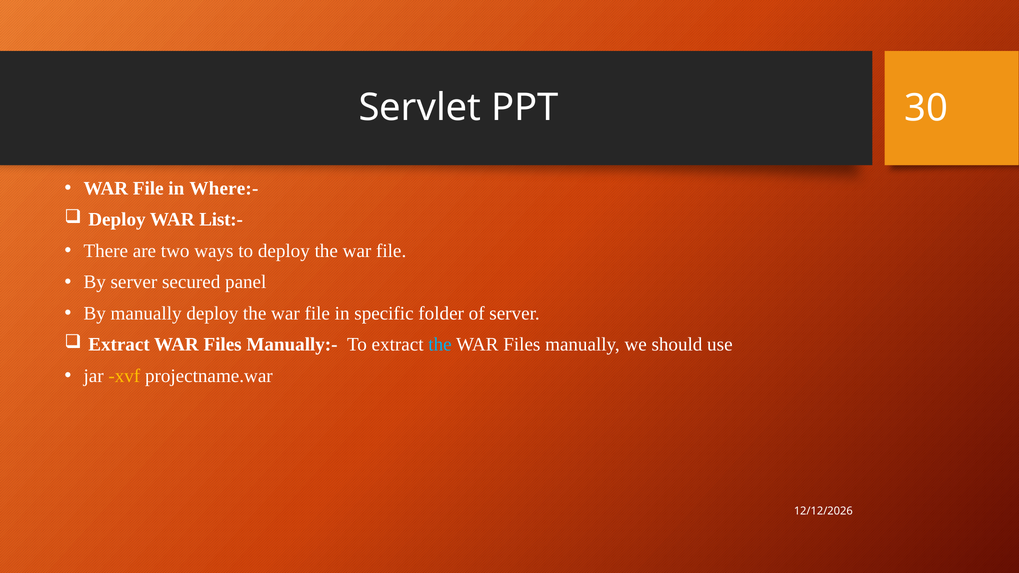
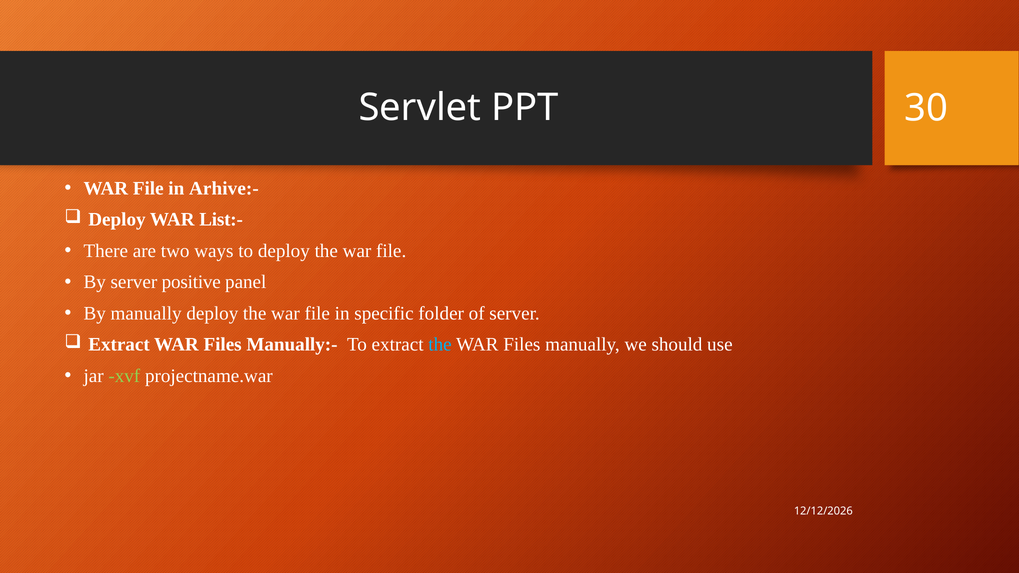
Where:-: Where:- -> Arhive:-
secured: secured -> positive
xvf colour: yellow -> light green
